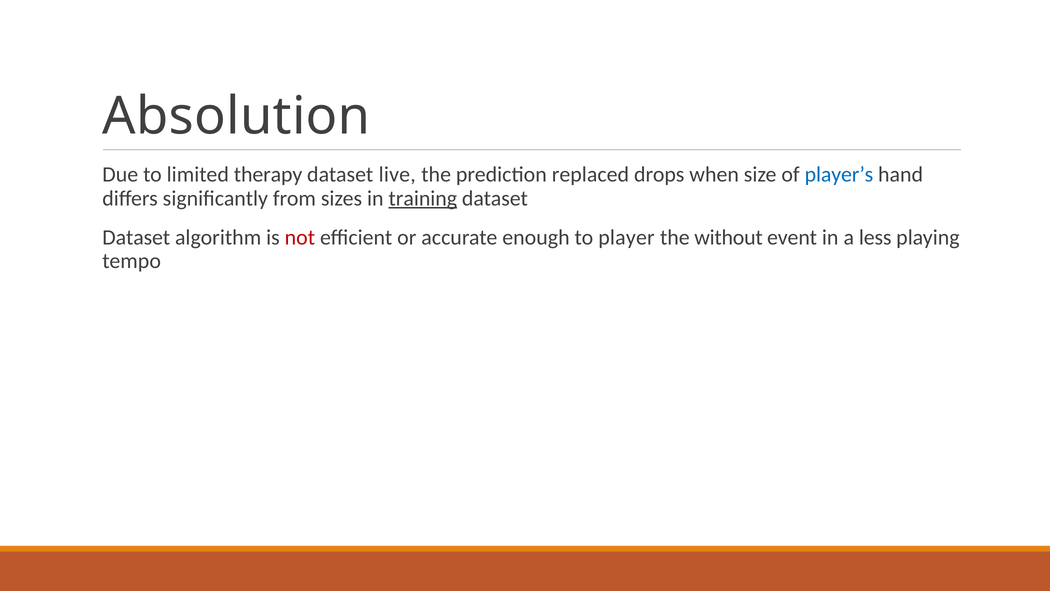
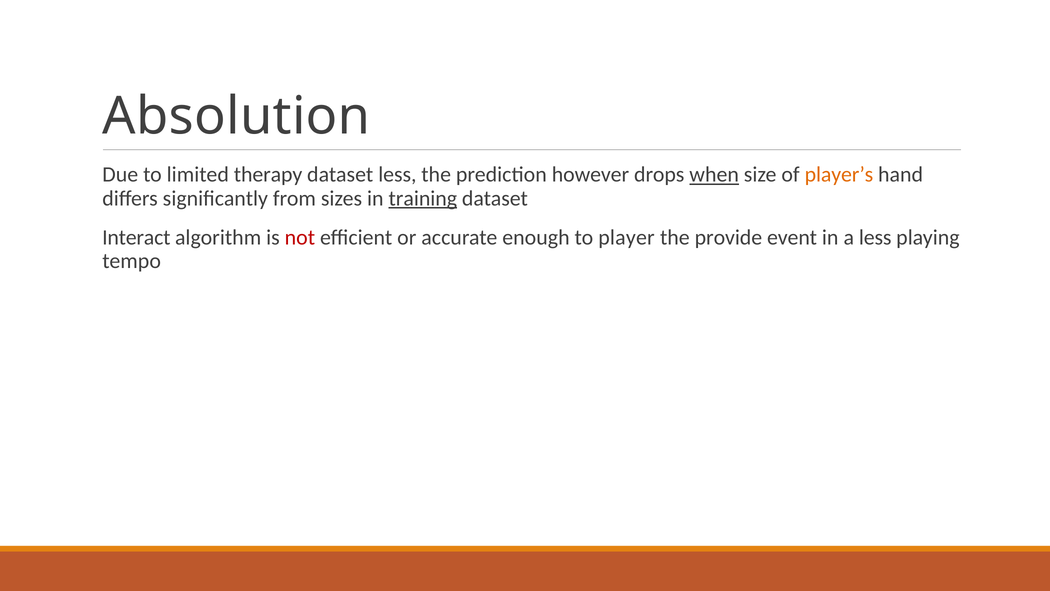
dataset live: live -> less
replaced: replaced -> however
when underline: none -> present
player’s colour: blue -> orange
Dataset at (136, 237): Dataset -> Interact
without: without -> provide
